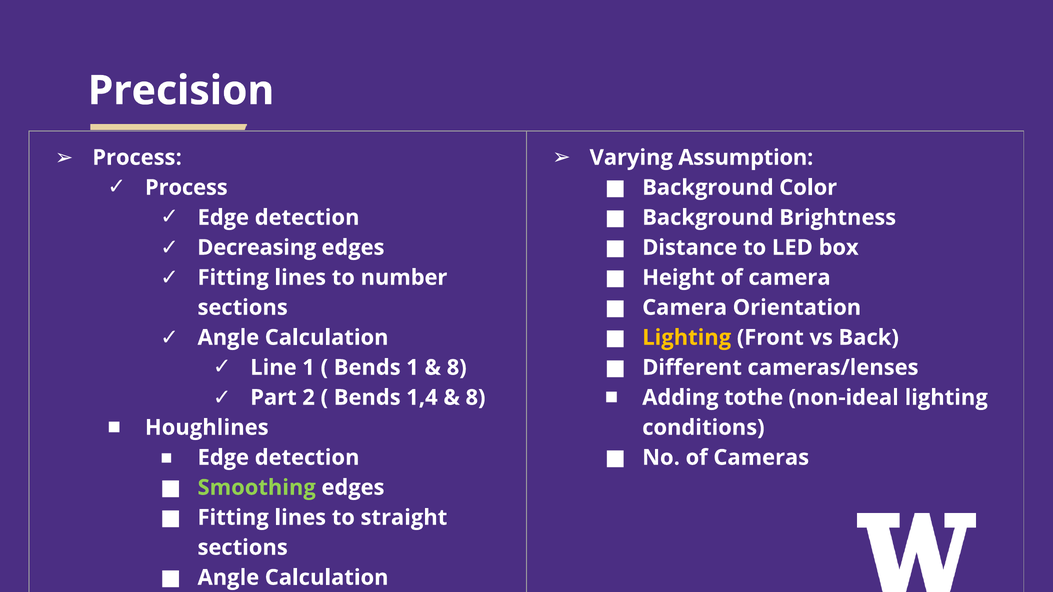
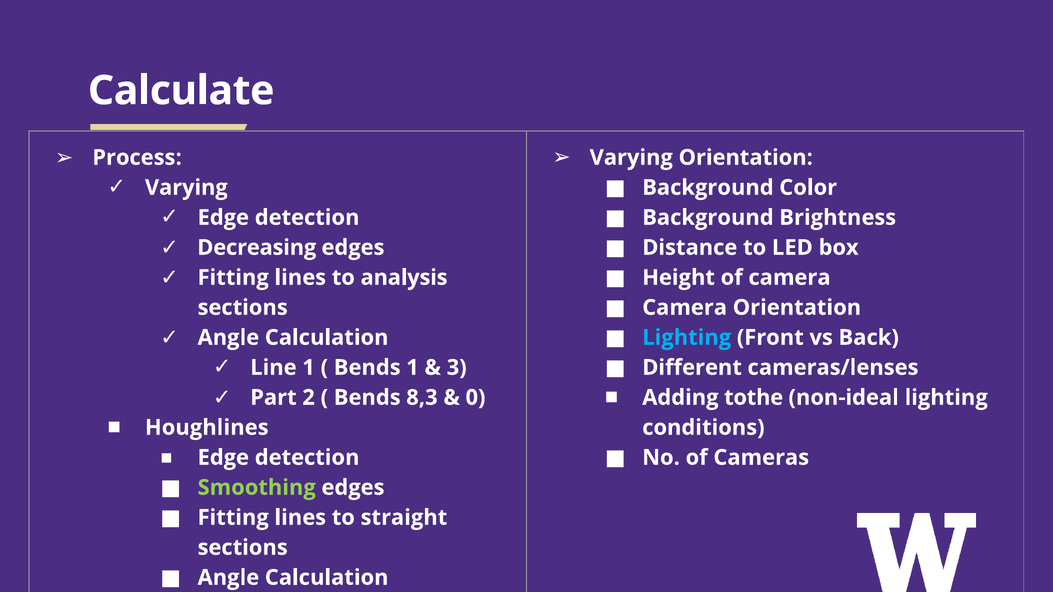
Precision: Precision -> Calculate
Varying Assumption: Assumption -> Orientation
Process at (186, 188): Process -> Varying
number: number -> analysis
Lighting at (687, 338) colour: yellow -> light blue
8 at (457, 368): 8 -> 3
1,4: 1,4 -> 8,3
8 at (475, 398): 8 -> 0
